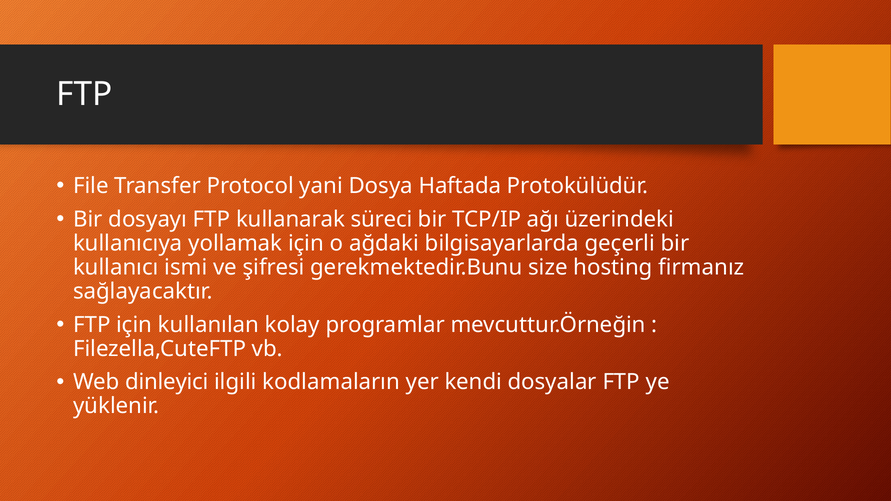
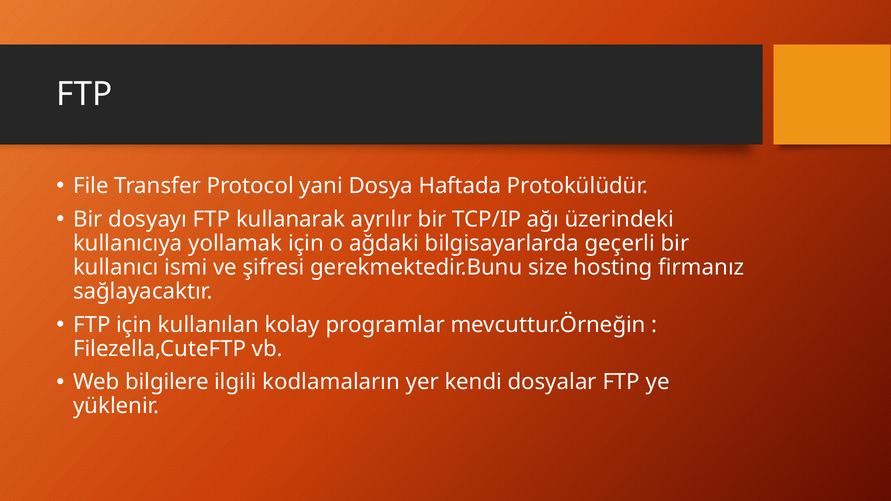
süreci: süreci -> ayrılır
dinleyici: dinleyici -> bilgilere
